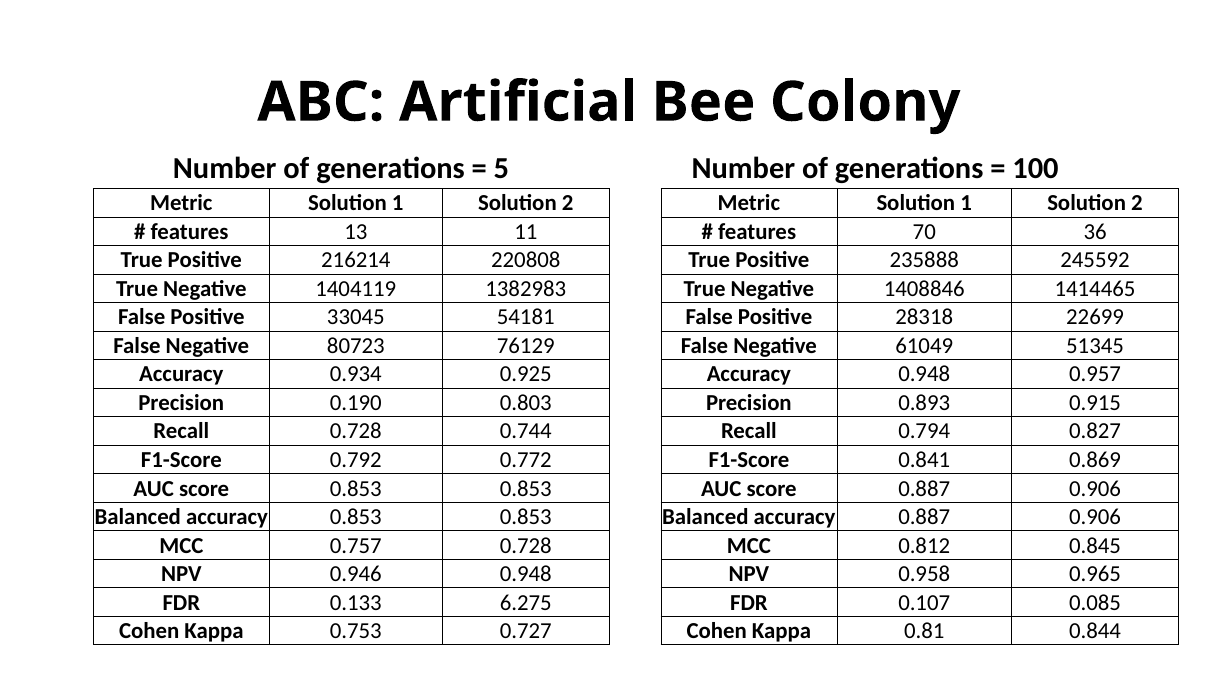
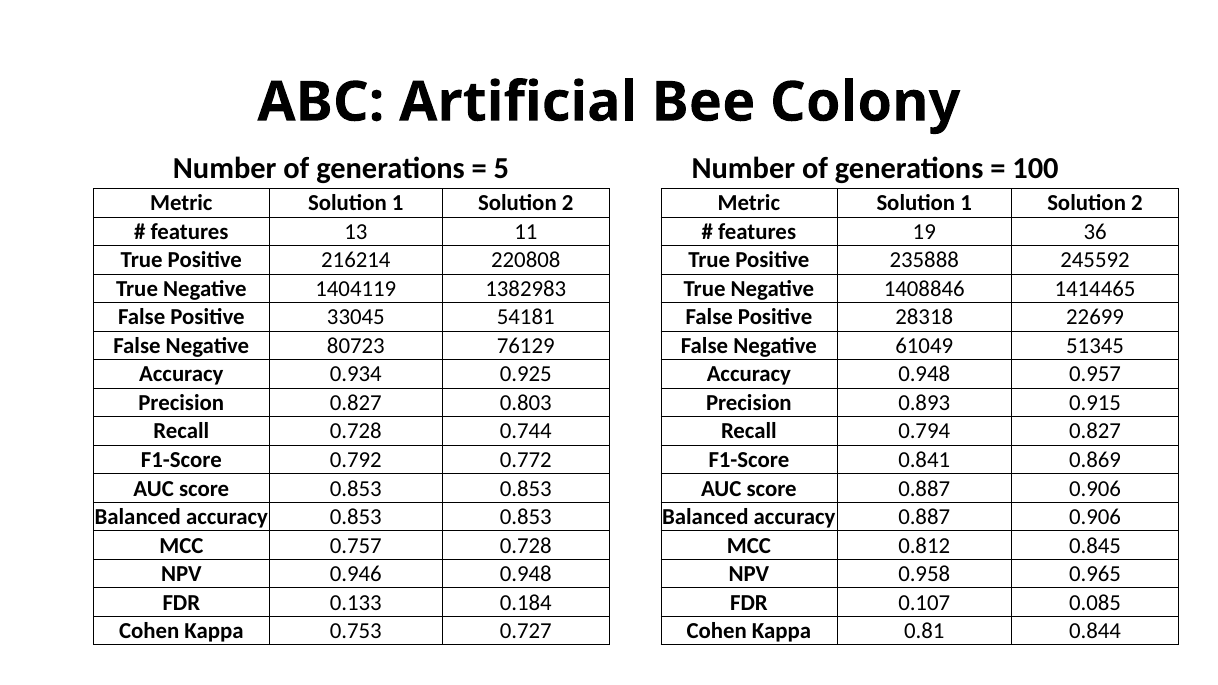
70: 70 -> 19
Precision 0.190: 0.190 -> 0.827
6.275: 6.275 -> 0.184
